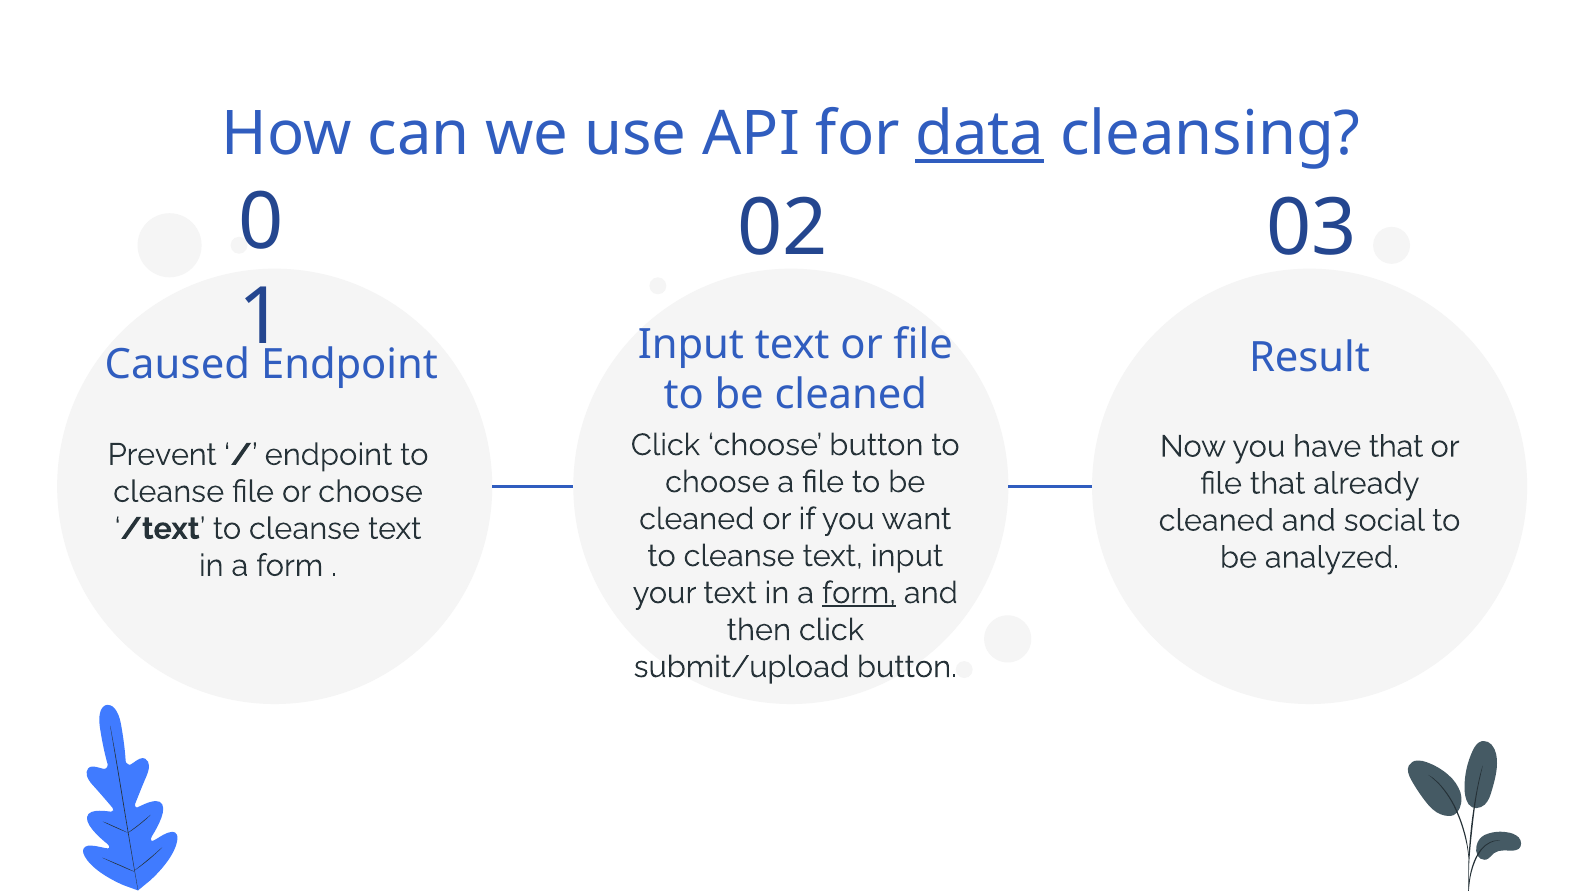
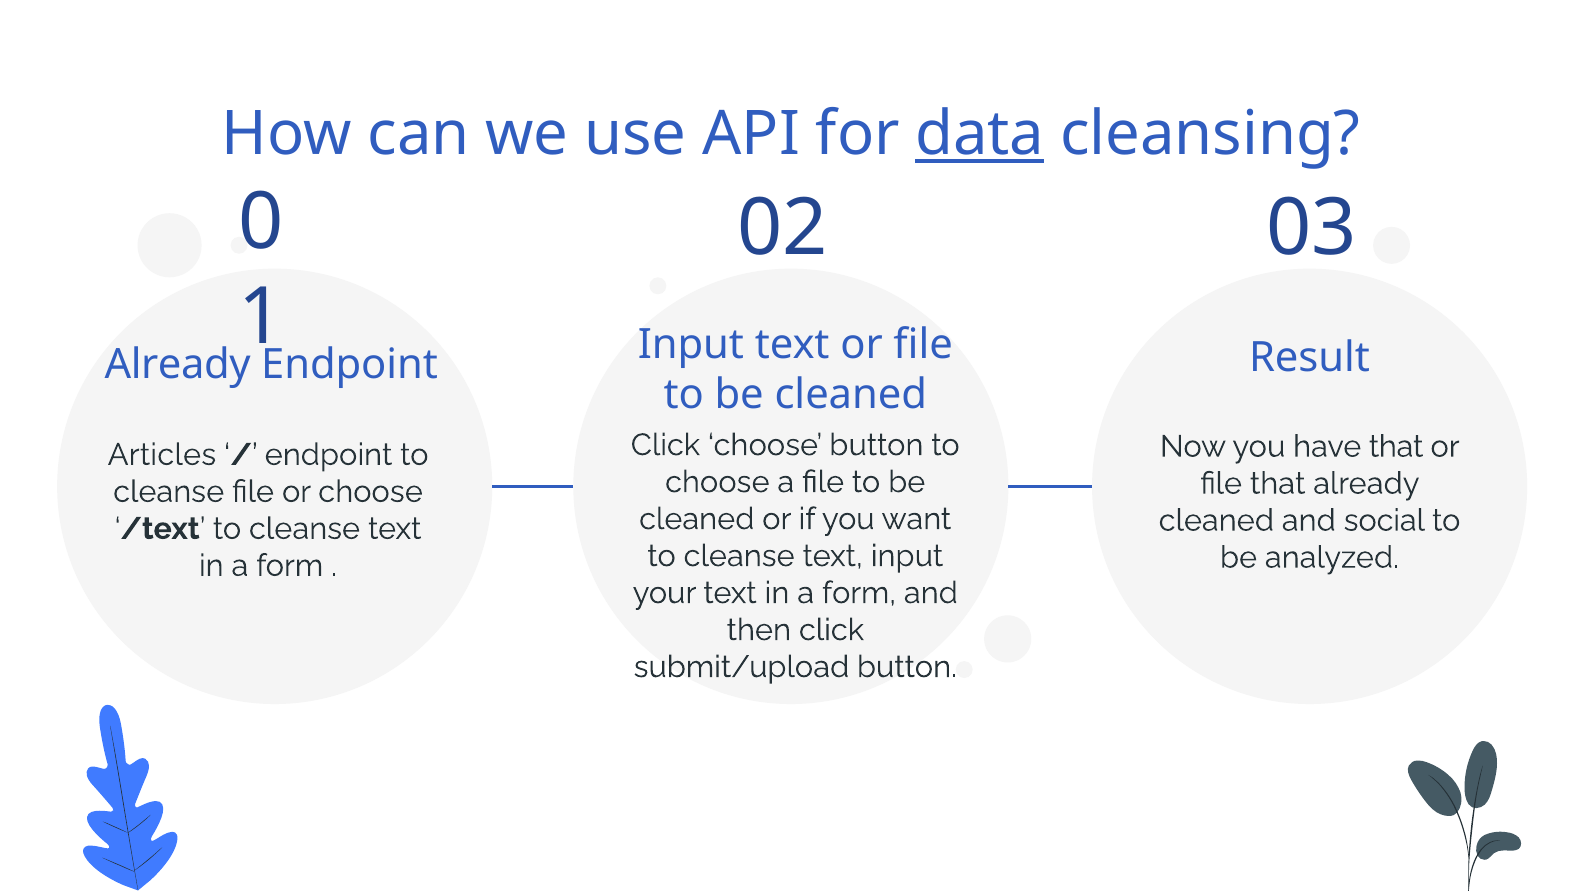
Caused at (177, 365): Caused -> Already
Prevent: Prevent -> Articles
form at (859, 593) underline: present -> none
